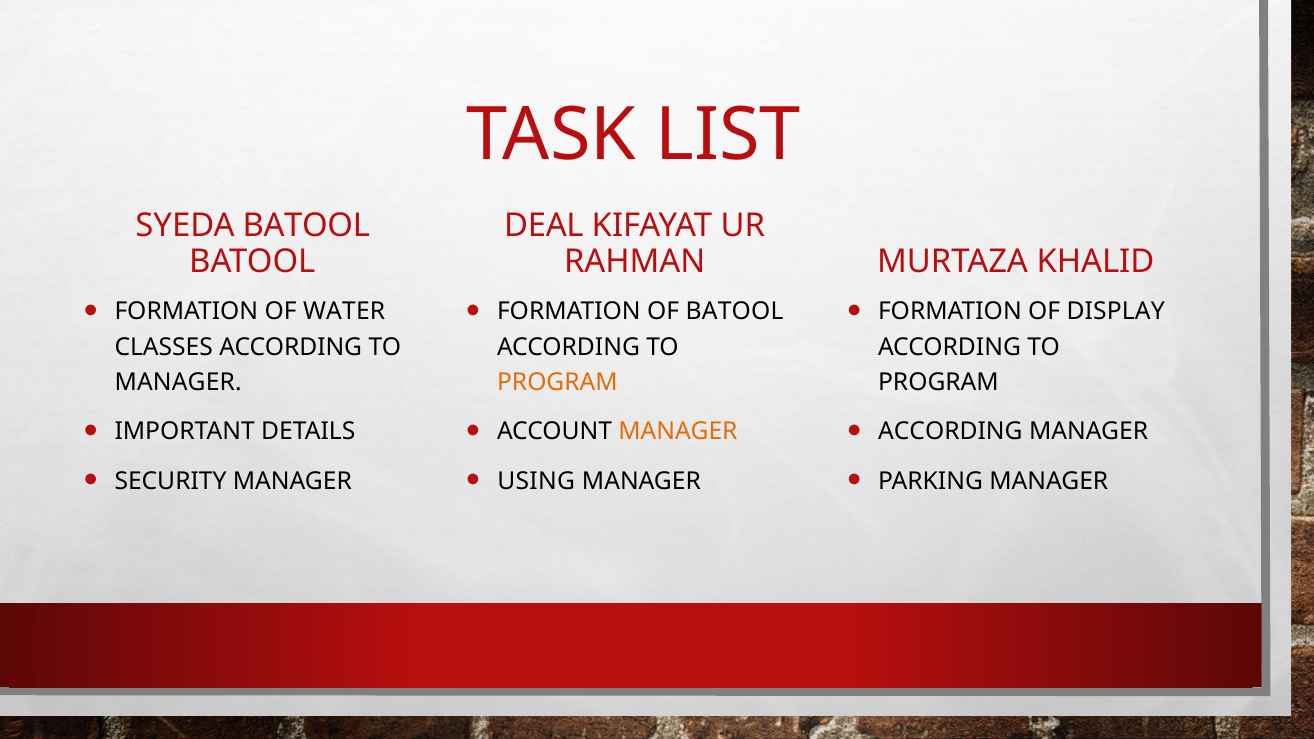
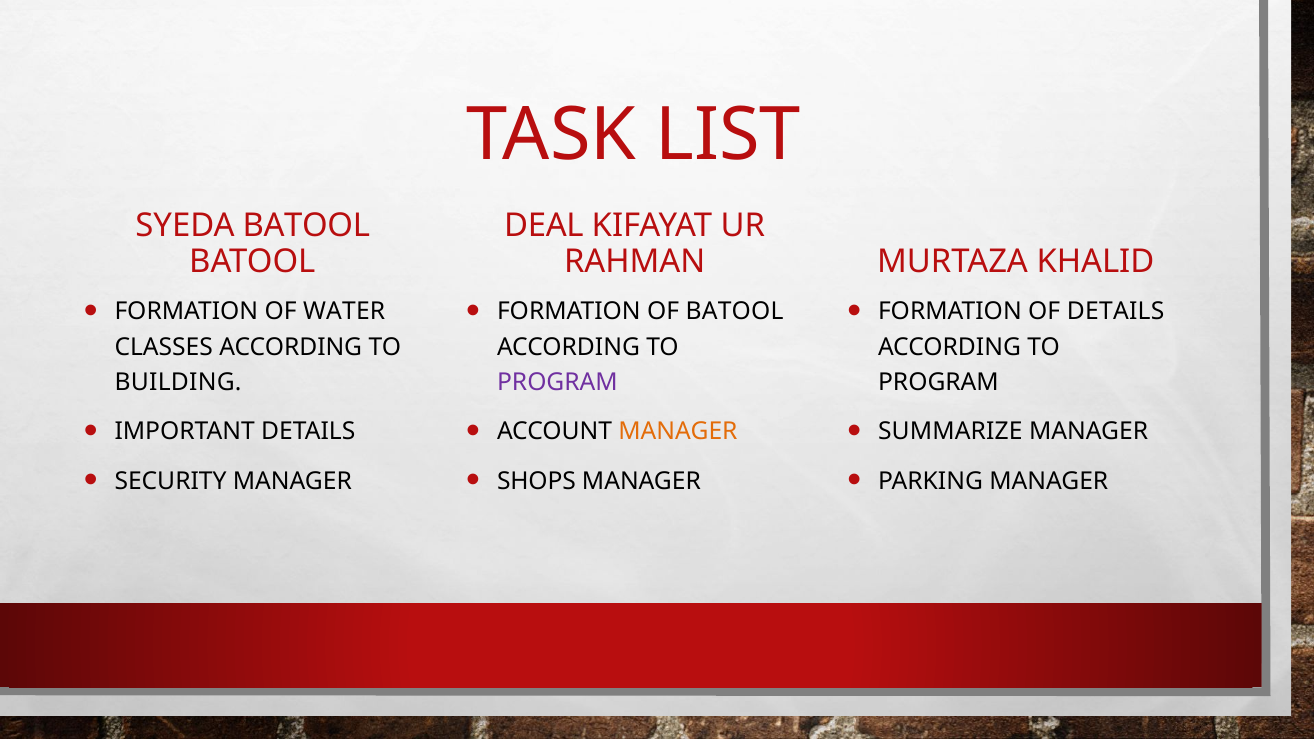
OF DISPLAY: DISPLAY -> DETAILS
MANAGER at (178, 383): MANAGER -> BUILDING
PROGRAM at (557, 383) colour: orange -> purple
ACCORDING at (950, 432): ACCORDING -> SUMMARIZE
USING: USING -> SHOPS
